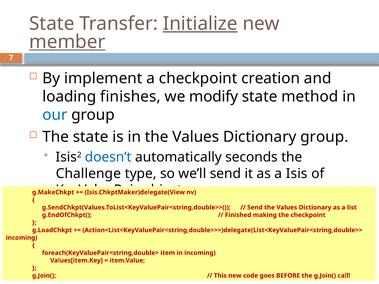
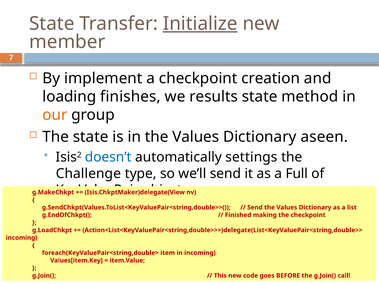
member underline: present -> none
modify: modify -> results
our colour: blue -> orange
Dictionary group: group -> aseen
seconds: seconds -> settings
Isis: Isis -> Full
